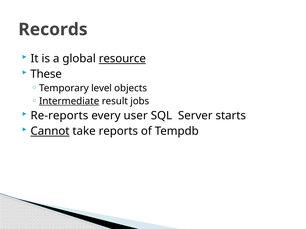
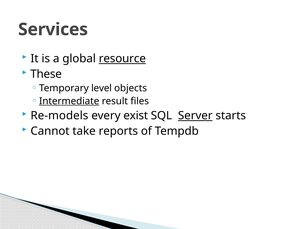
Records: Records -> Services
jobs: jobs -> files
Re-reports: Re-reports -> Re-models
user: user -> exist
Server underline: none -> present
Cannot underline: present -> none
